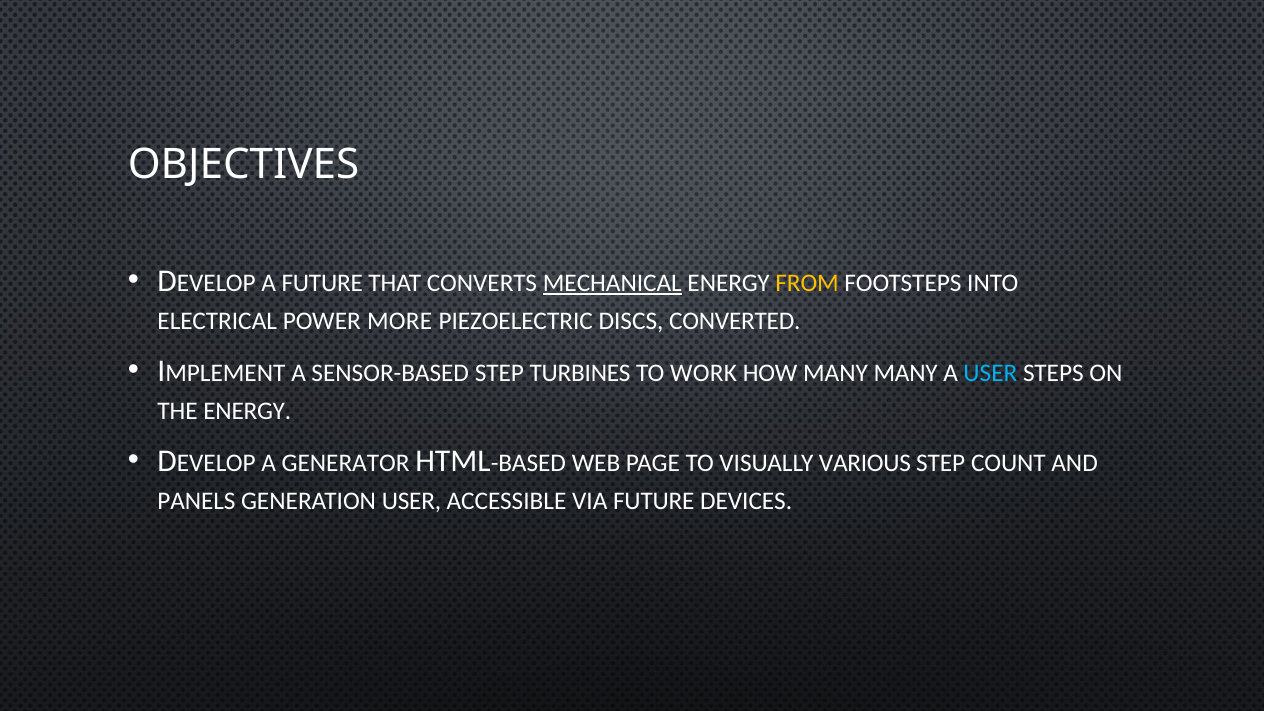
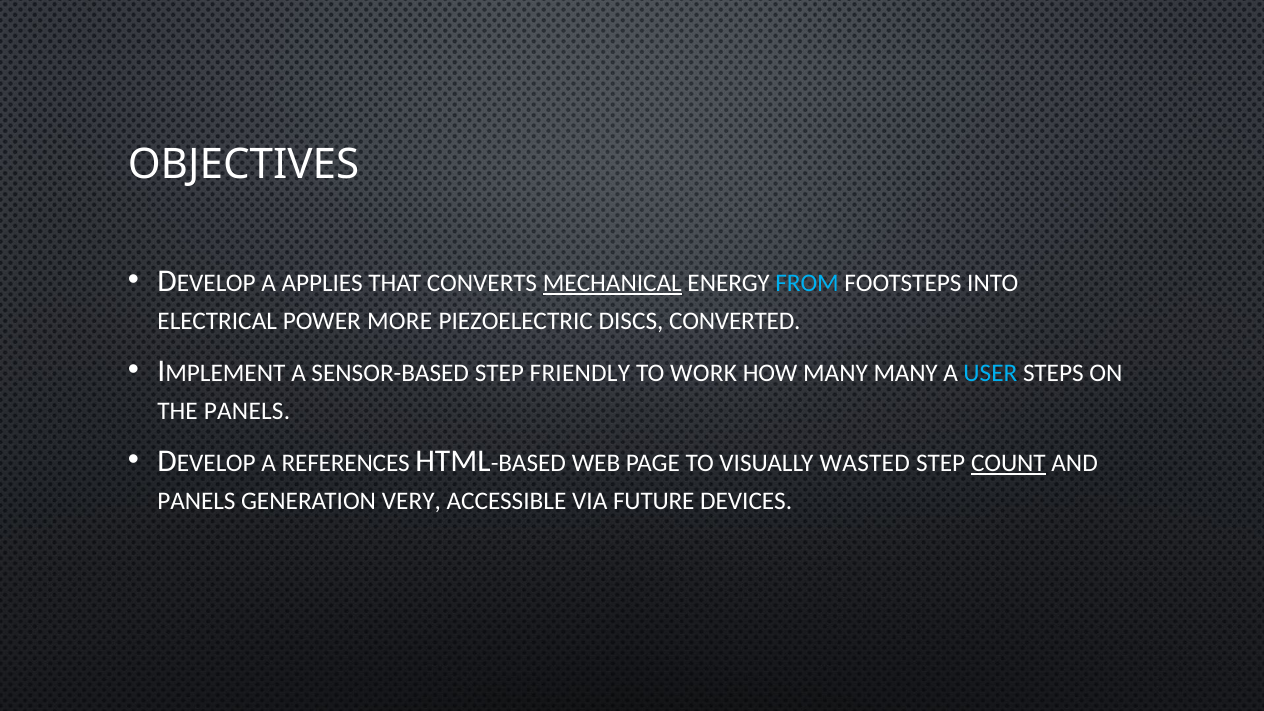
A FUTURE: FUTURE -> APPLIES
FROM colour: yellow -> light blue
TURBINES: TURBINES -> FRIENDLY
THE ENERGY: ENERGY -> PANELS
GENERATOR: GENERATOR -> REFERENCES
VARIOUS: VARIOUS -> WASTED
COUNT underline: none -> present
GENERATION USER: USER -> VERY
